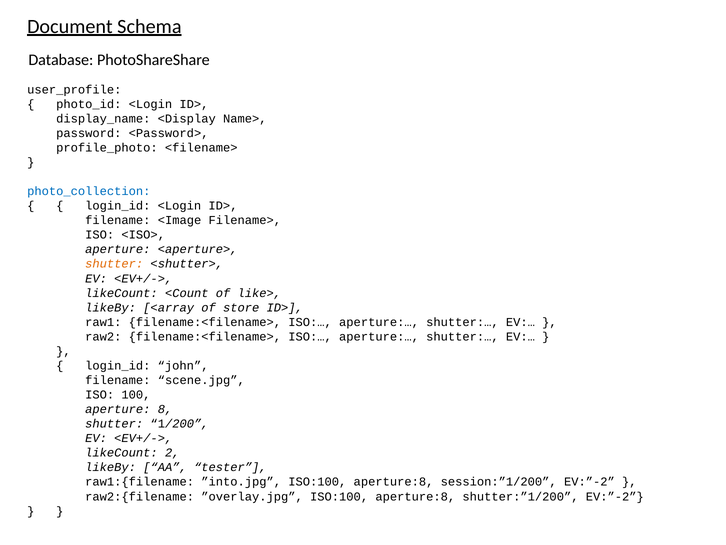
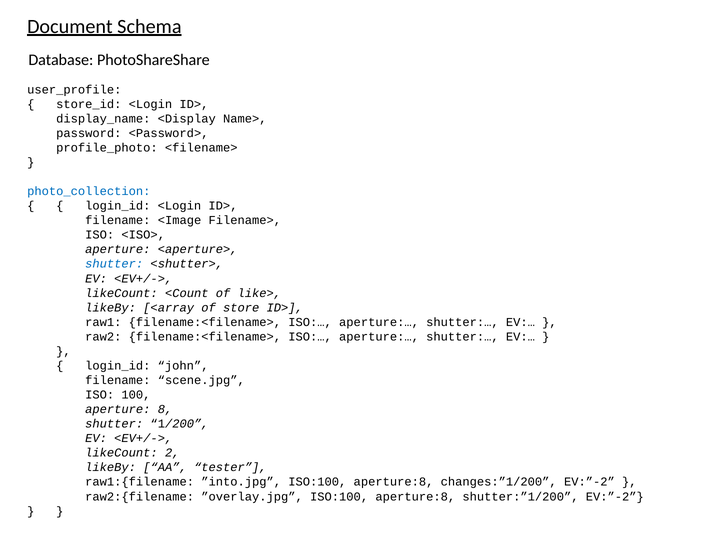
photo_id: photo_id -> store_id
shutter at (114, 264) colour: orange -> blue
session:”1/200: session:”1/200 -> changes:”1/200
